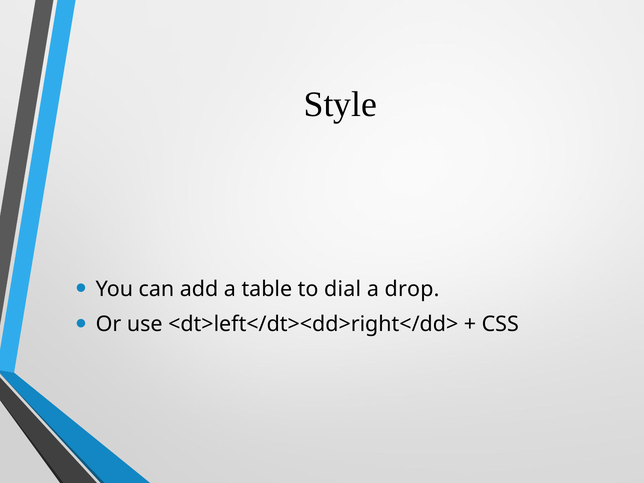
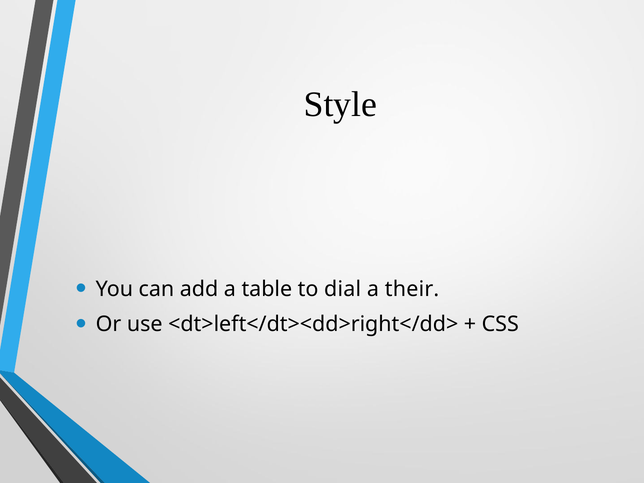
drop: drop -> their
